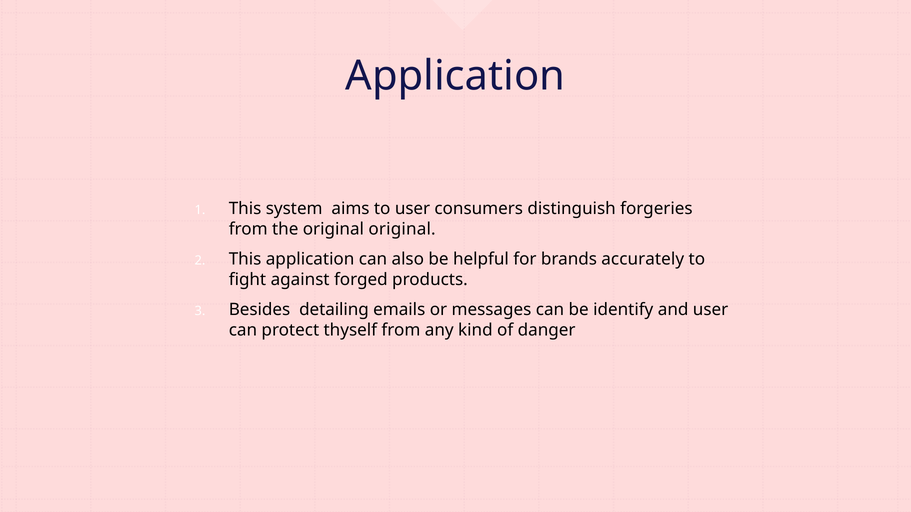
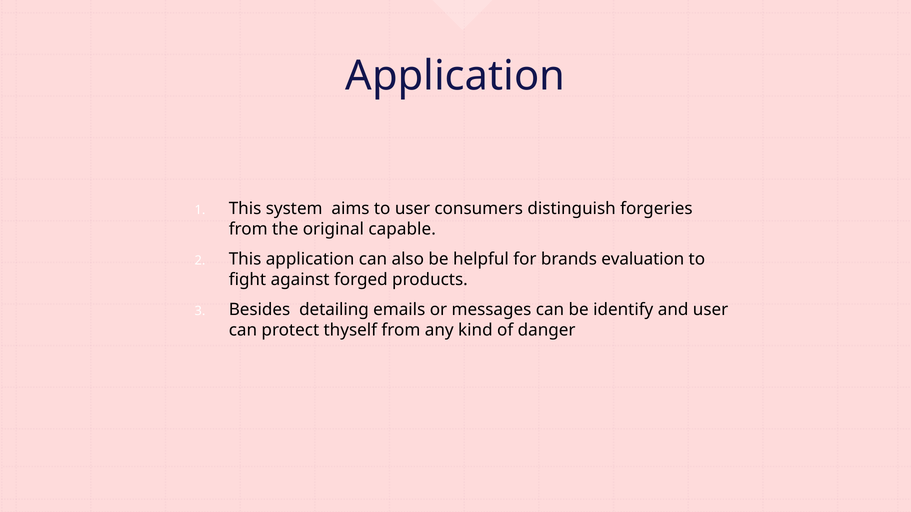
original original: original -> capable
accurately: accurately -> evaluation
